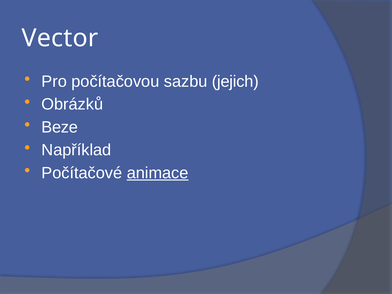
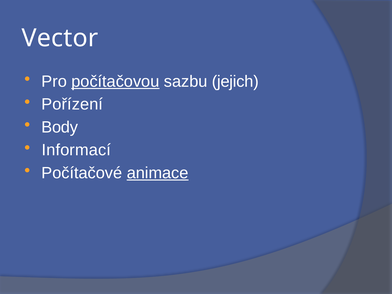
počítačovou underline: none -> present
Obrázků: Obrázků -> Pořízení
Beze: Beze -> Body
Například: Například -> Informací
